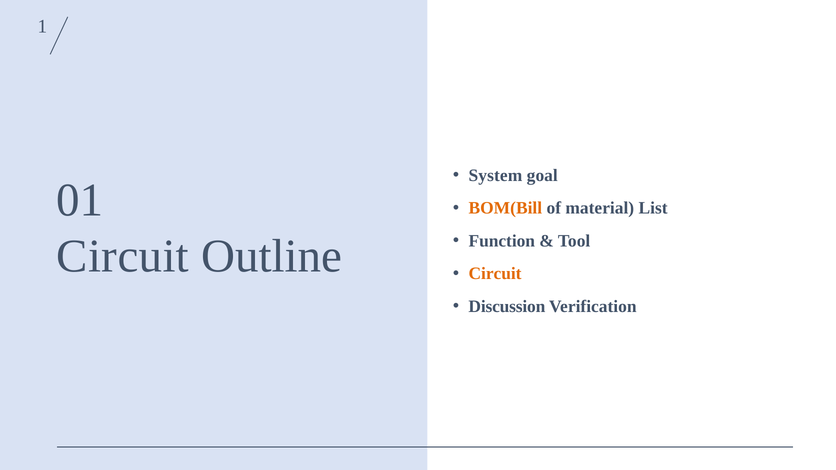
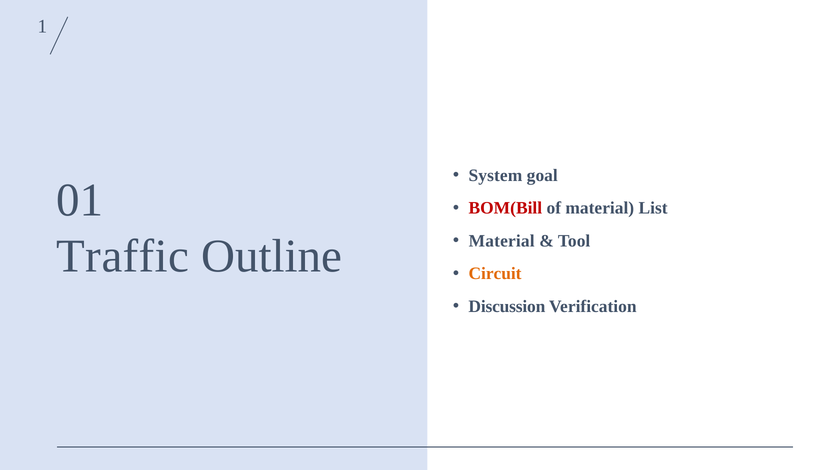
BOM(Bill colour: orange -> red
Function at (502, 241): Function -> Material
Circuit at (123, 256): Circuit -> Traffic
